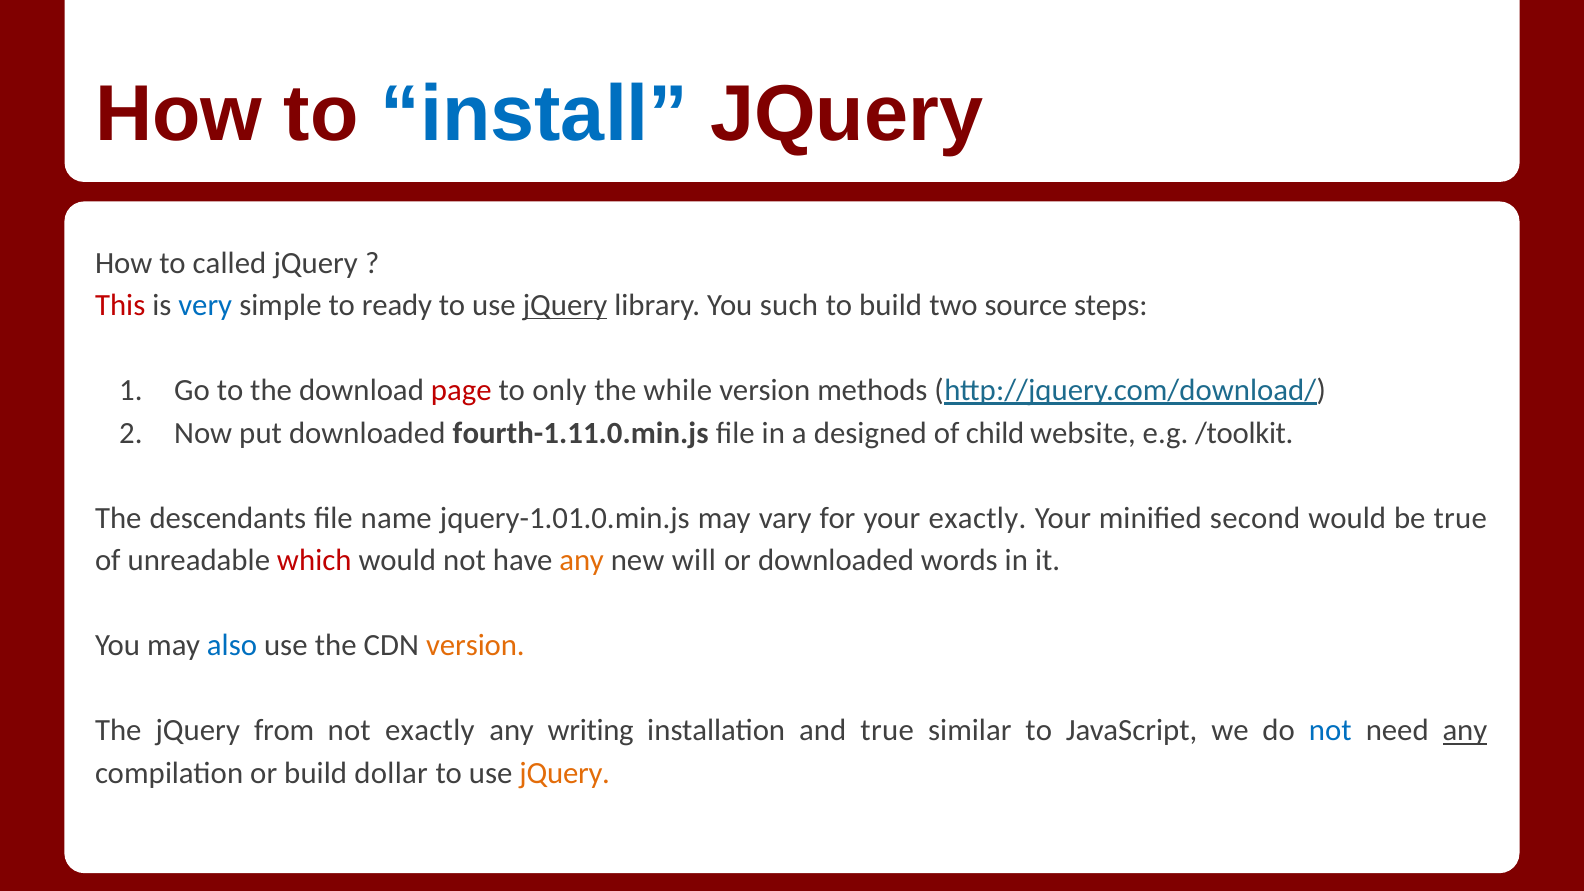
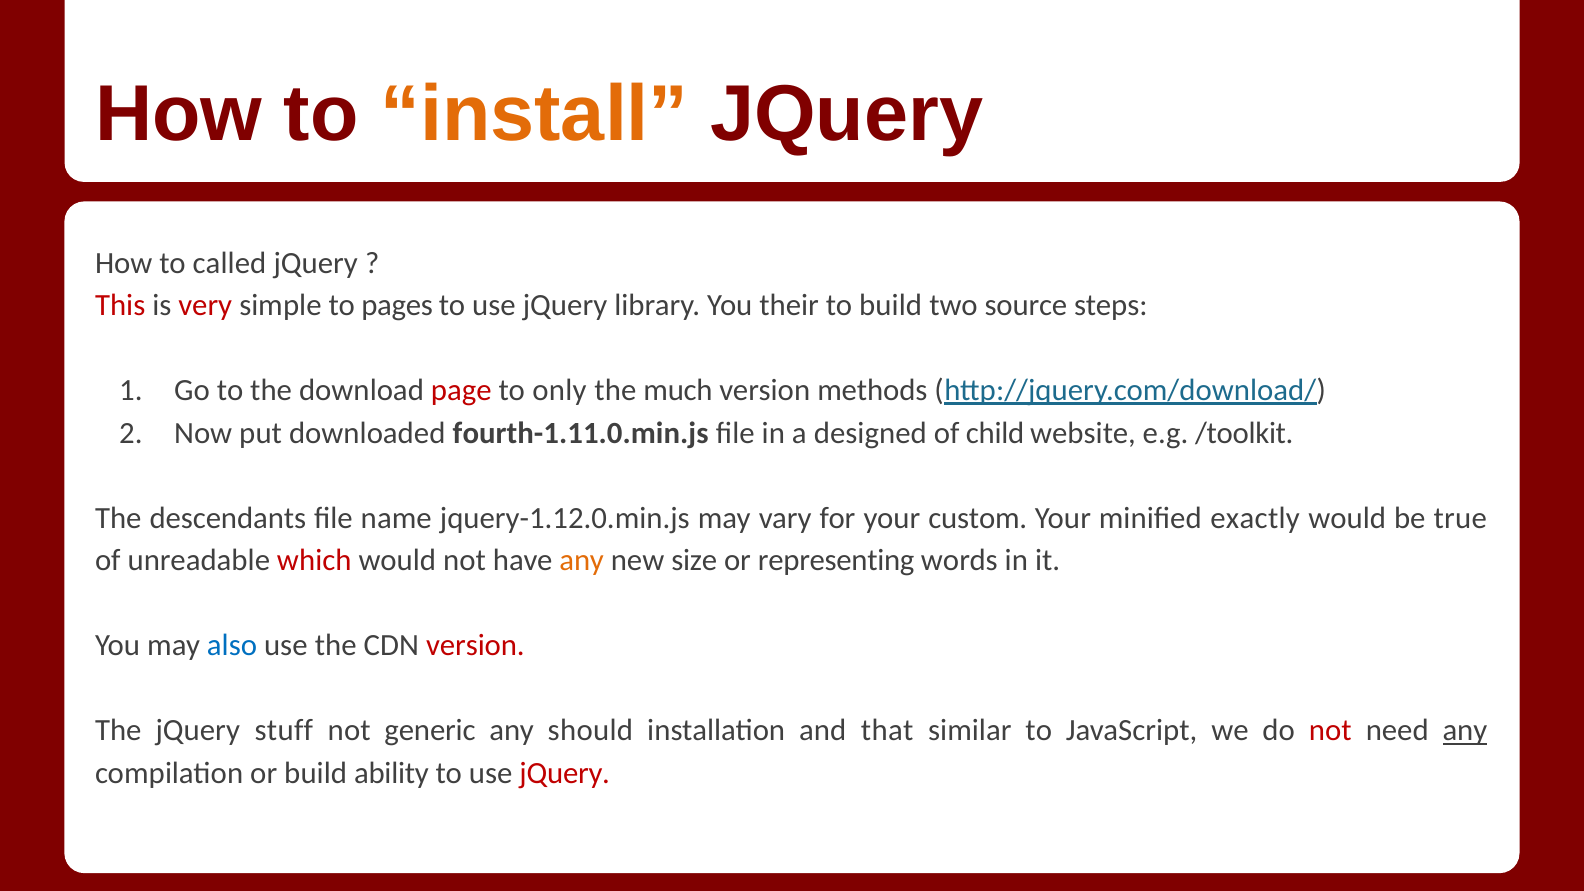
install colour: blue -> orange
very colour: blue -> red
ready: ready -> pages
jQuery at (565, 305) underline: present -> none
such: such -> their
while: while -> much
jquery-1.01.0.min.js: jquery-1.01.0.min.js -> jquery-1.12.0.min.js
your exactly: exactly -> custom
second: second -> exactly
will: will -> size
or downloaded: downloaded -> representing
version at (475, 646) colour: orange -> red
from: from -> stuff
not exactly: exactly -> generic
writing: writing -> should
and true: true -> that
not at (1330, 731) colour: blue -> red
dollar: dollar -> ability
jQuery at (565, 773) colour: orange -> red
